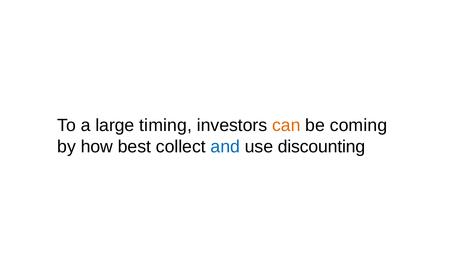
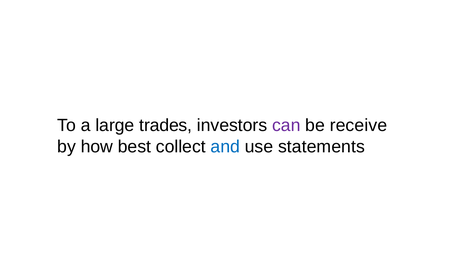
timing: timing -> trades
can colour: orange -> purple
coming: coming -> receive
discounting: discounting -> statements
